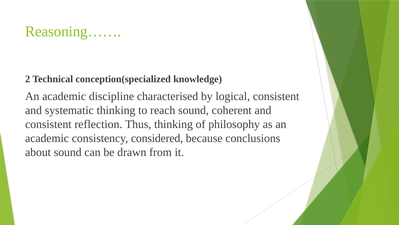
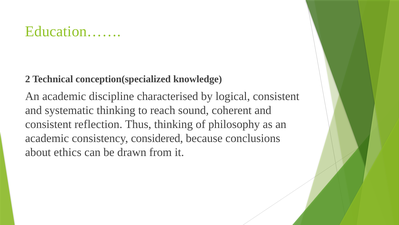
Reasoning……: Reasoning…… -> Education……
about sound: sound -> ethics
